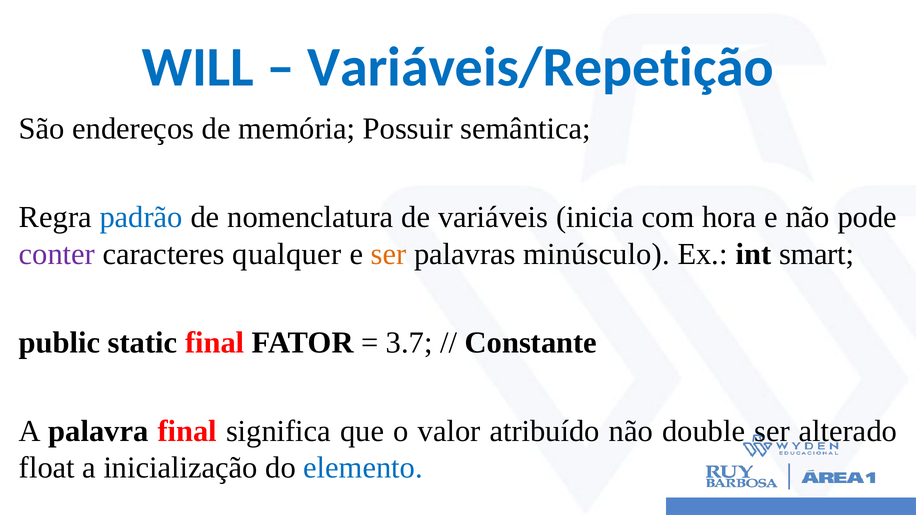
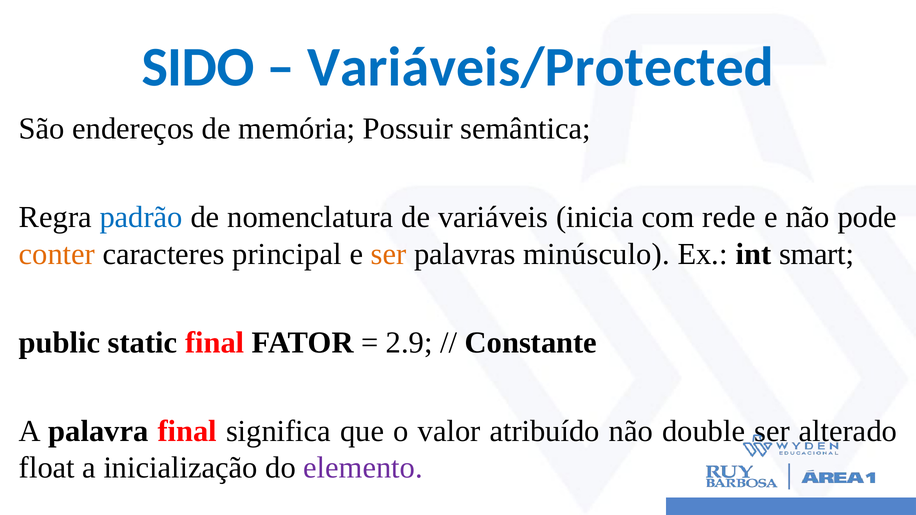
WILL: WILL -> SIDO
Variáveis/Repetição: Variáveis/Repetição -> Variáveis/Protected
hora: hora -> rede
conter colour: purple -> orange
qualquer: qualquer -> principal
3.7: 3.7 -> 2.9
elemento colour: blue -> purple
